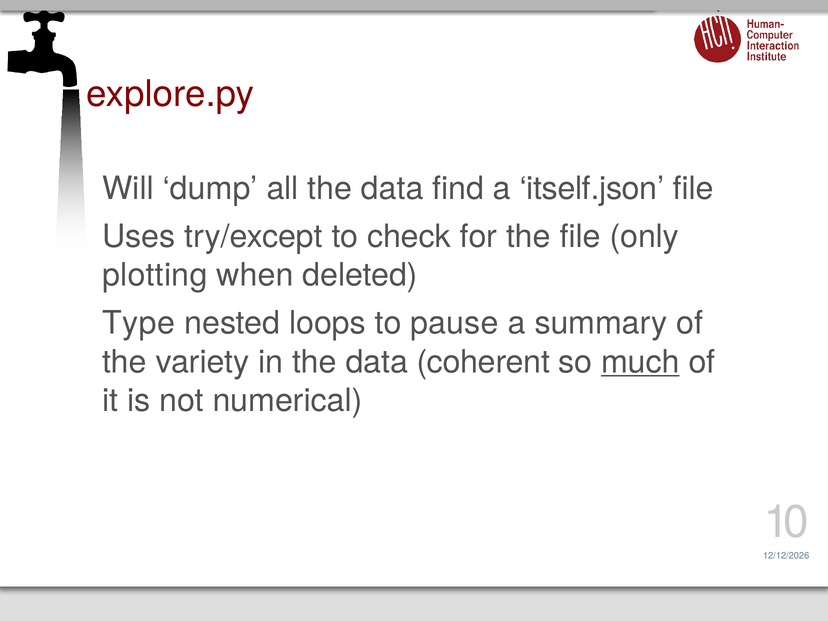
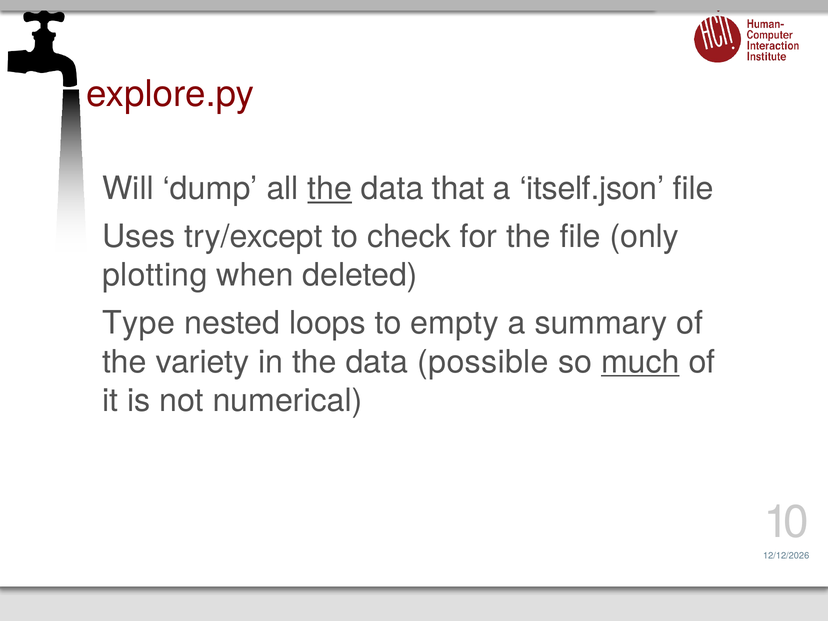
the at (330, 189) underline: none -> present
find: find -> that
pause: pause -> empty
coherent: coherent -> possible
